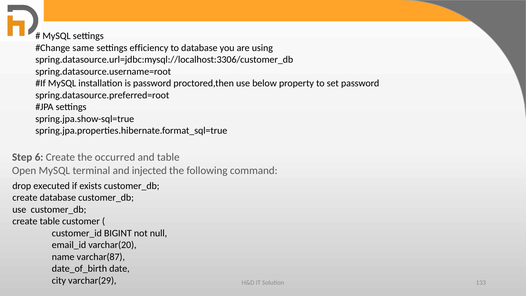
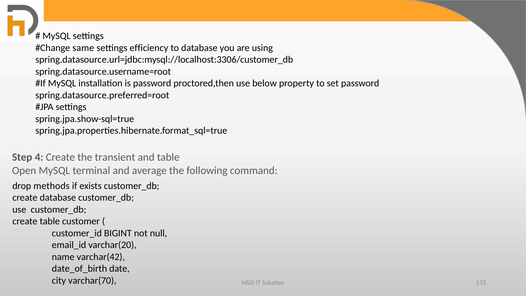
6: 6 -> 4
occurred: occurred -> transient
injected: injected -> average
executed: executed -> methods
varchar(87: varchar(87 -> varchar(42
varchar(29: varchar(29 -> varchar(70
